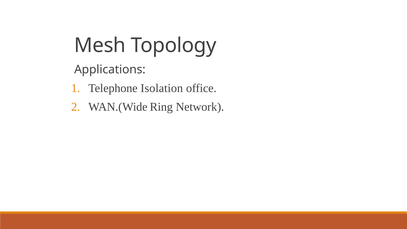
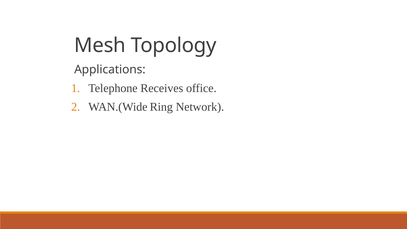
Isolation: Isolation -> Receives
